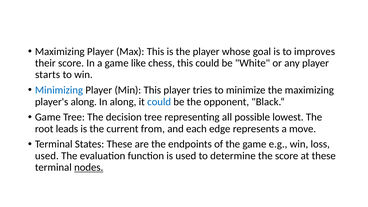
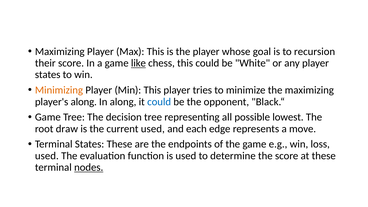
improves: improves -> recursion
like underline: none -> present
starts at (48, 75): starts -> states
Minimizing colour: blue -> orange
leads: leads -> draw
current from: from -> used
